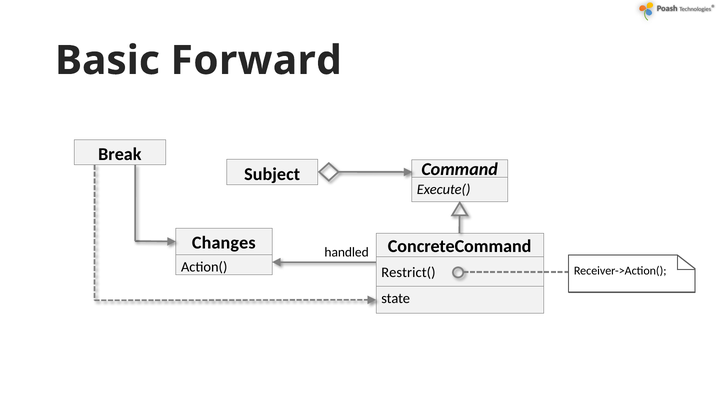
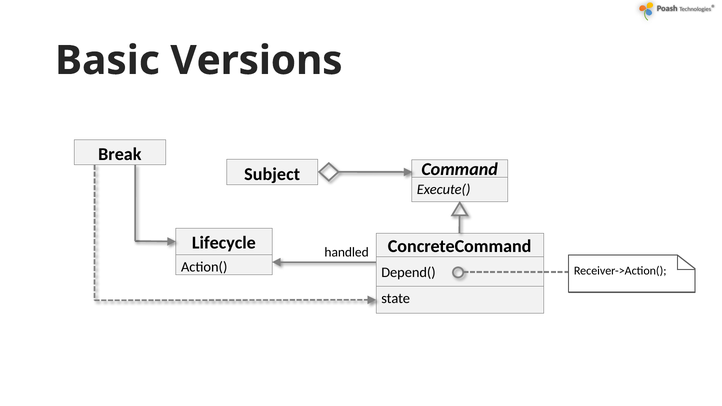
Forward: Forward -> Versions
Changes: Changes -> Lifecycle
Restrict(: Restrict( -> Depend(
